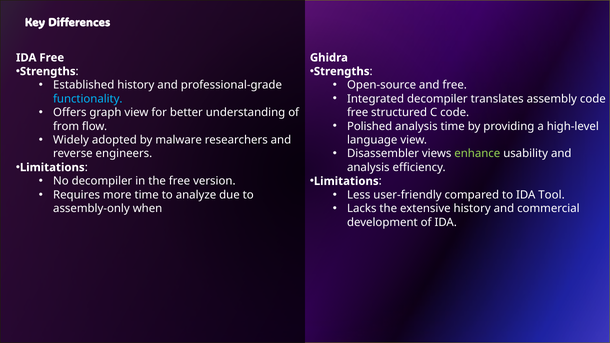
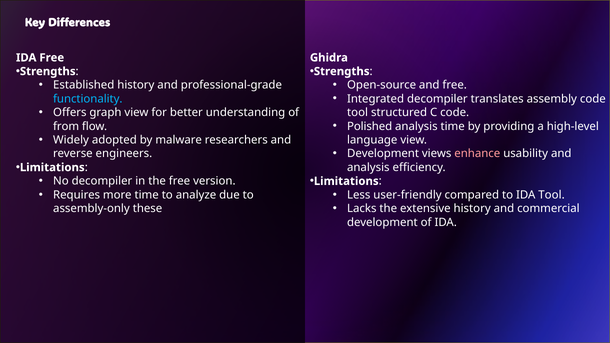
free at (358, 113): free -> tool
Disassembler at (383, 154): Disassembler -> Development
enhance colour: light green -> pink
when: when -> these
